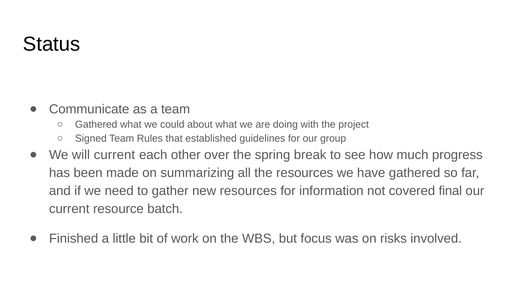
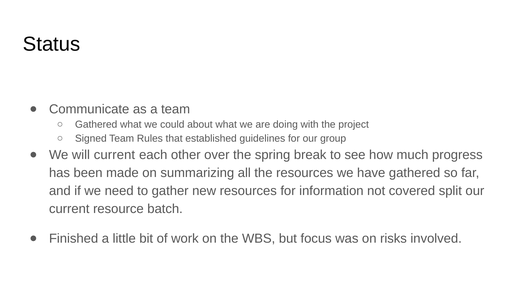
final: final -> split
